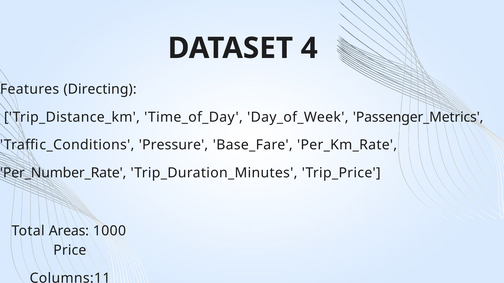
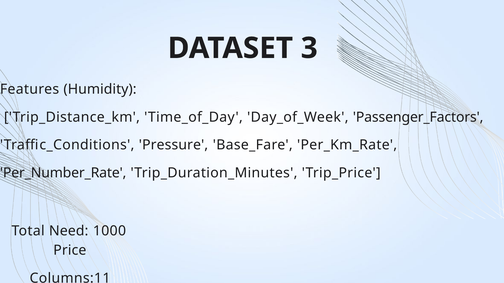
4: 4 -> 3
Directing: Directing -> Humidity
Passenger_Metrics: Passenger_Metrics -> Passenger_Factors
Areas: Areas -> Need
